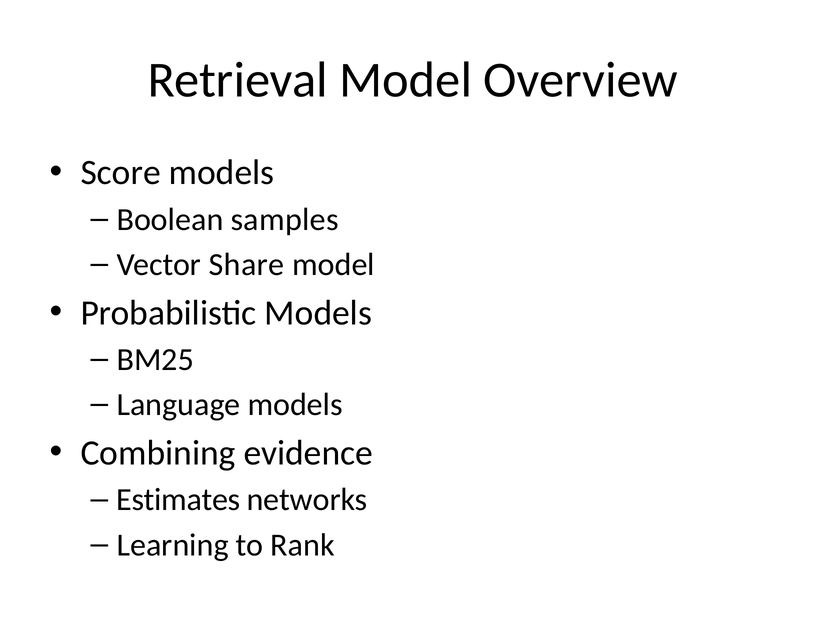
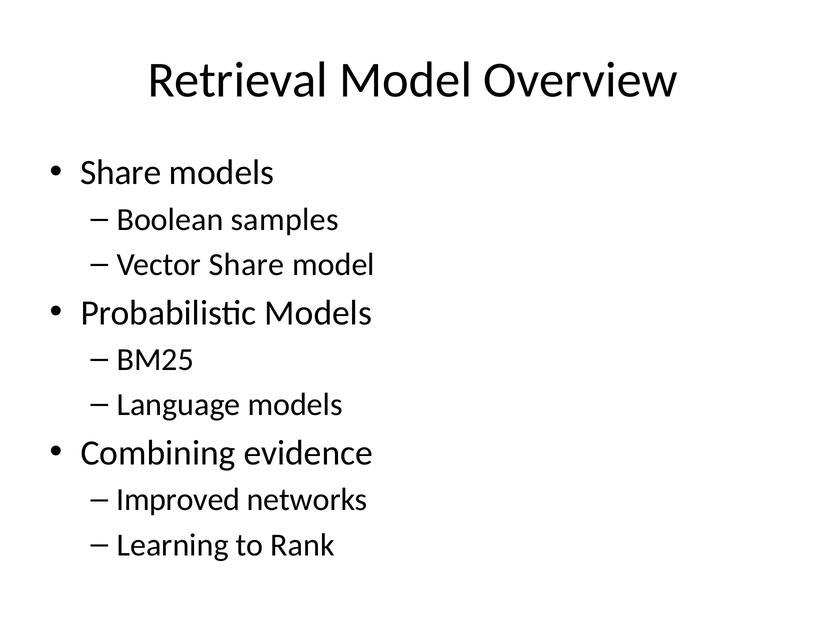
Score at (121, 173): Score -> Share
Estimates: Estimates -> Improved
